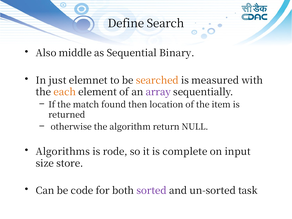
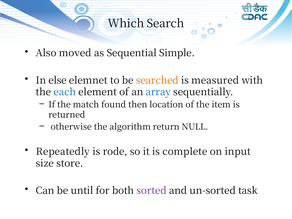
Define: Define -> Which
middle: middle -> moved
Binary: Binary -> Simple
just: just -> else
each colour: orange -> blue
array colour: purple -> blue
Algorithms: Algorithms -> Repeatedly
code: code -> until
